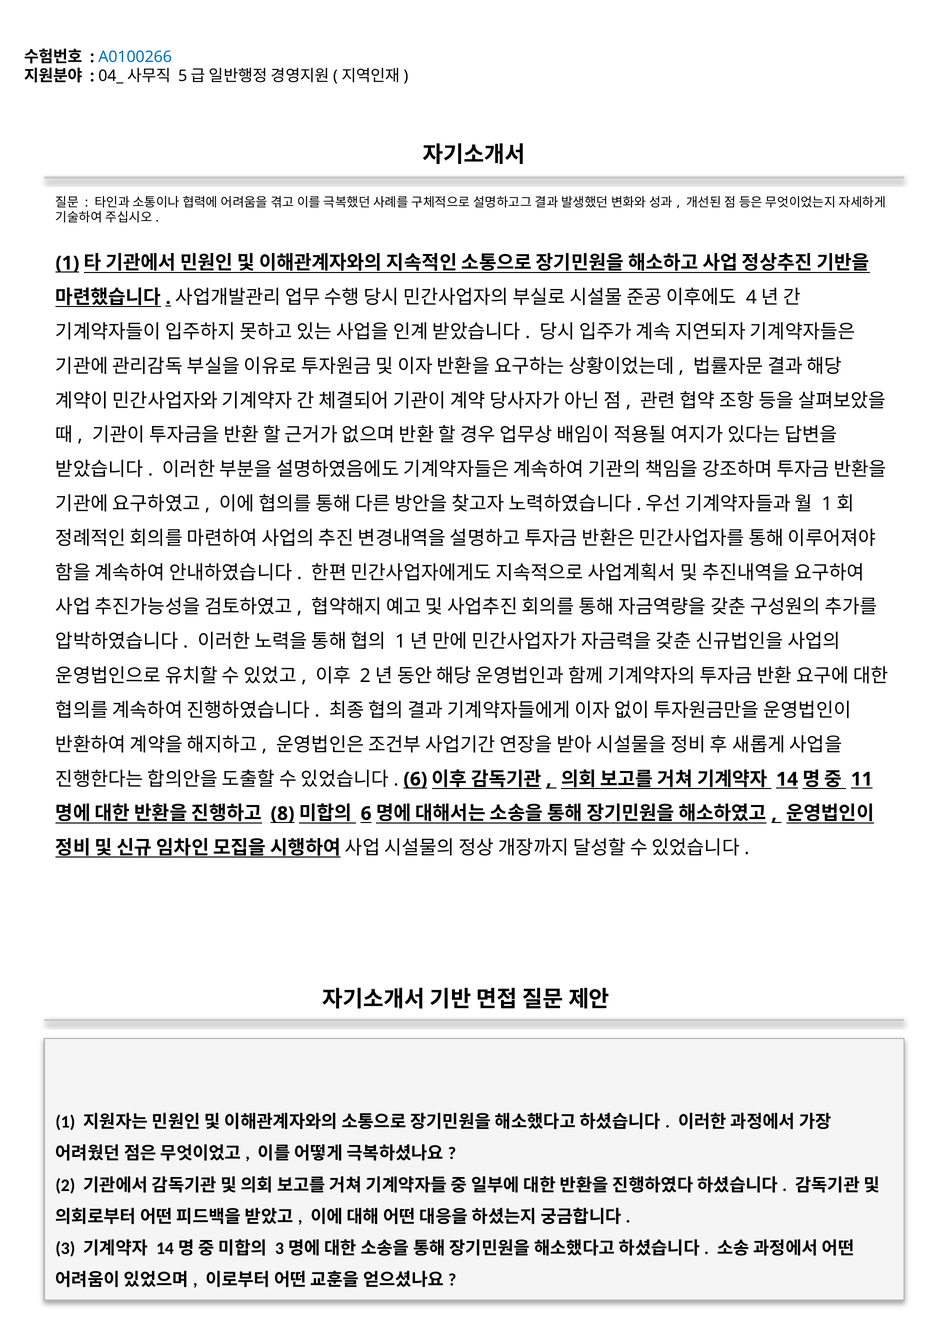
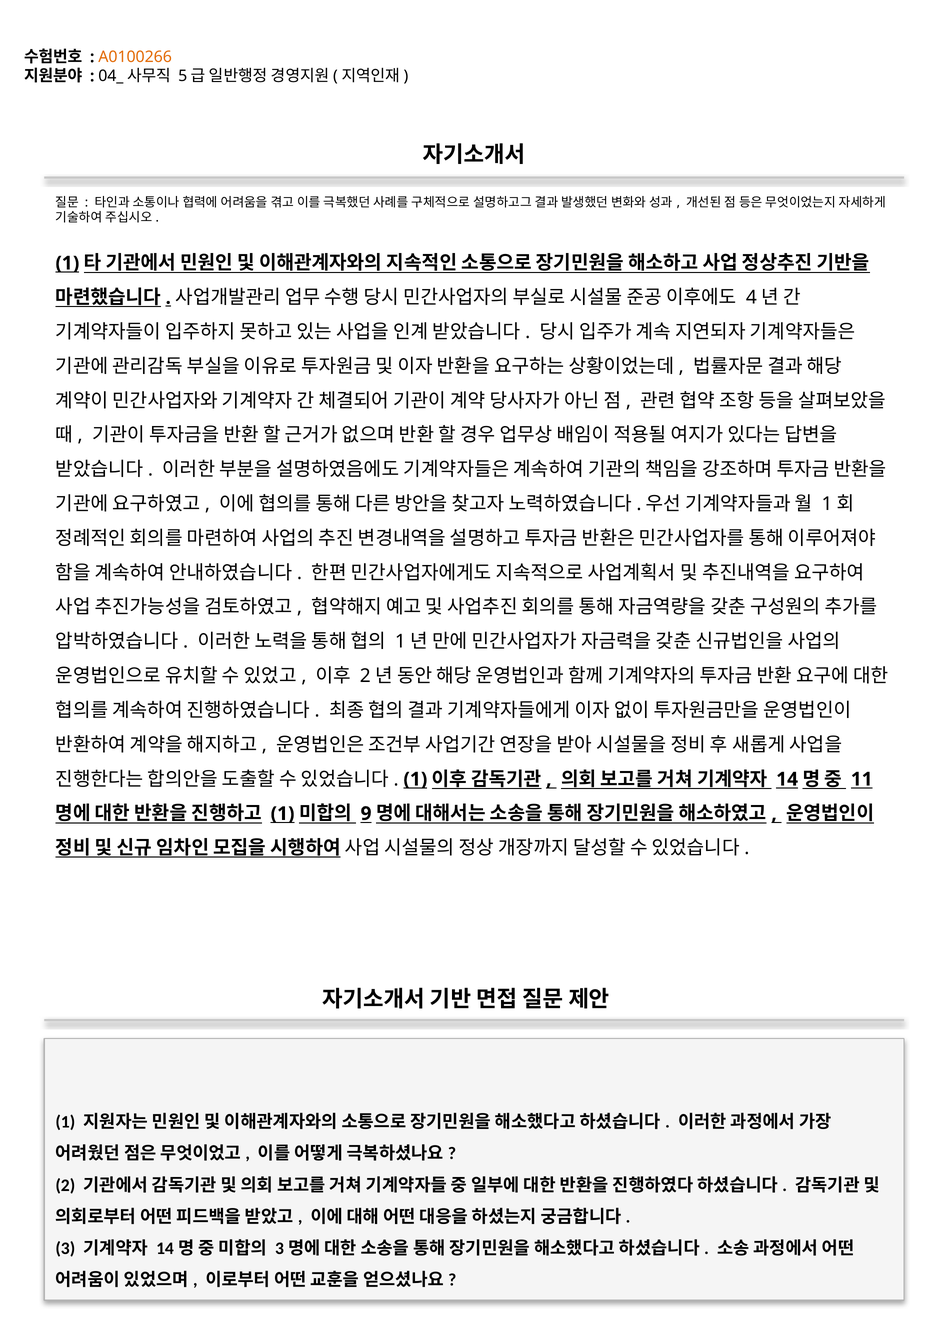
A0100266 colour: blue -> orange
6 at (415, 779): 6 -> 1
8 at (283, 813): 8 -> 1
6 at (366, 813): 6 -> 9
